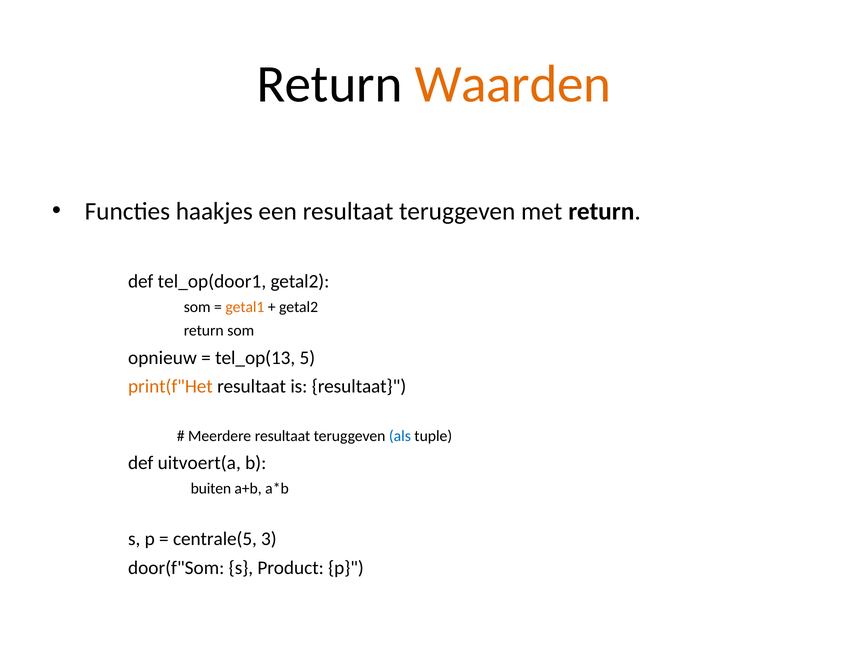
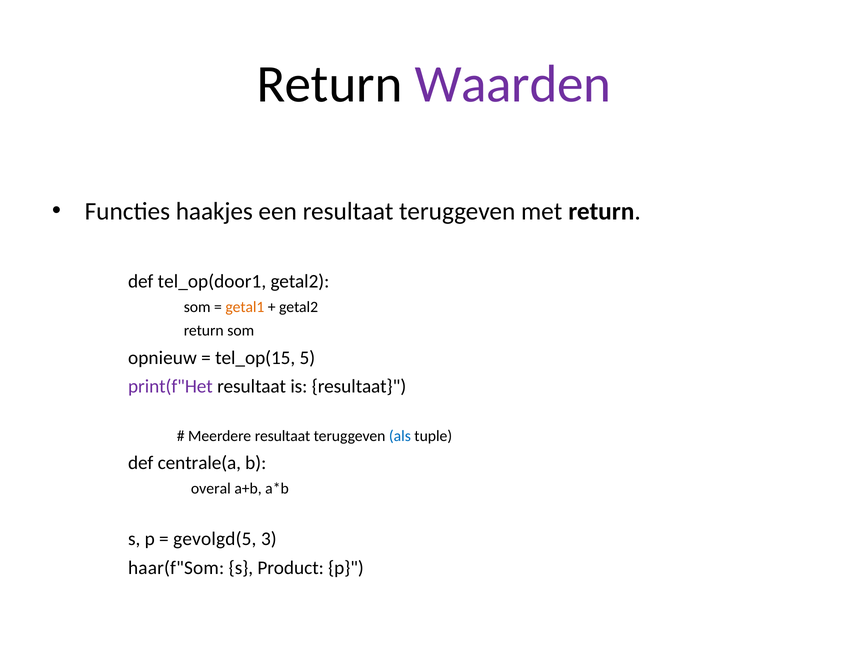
Waarden colour: orange -> purple
tel_op(13: tel_op(13 -> tel_op(15
print(f"Het colour: orange -> purple
uitvoert(a: uitvoert(a -> centrale(a
buiten: buiten -> overal
centrale(5: centrale(5 -> gevolgd(5
door(f"Som: door(f"Som -> haar(f"Som
